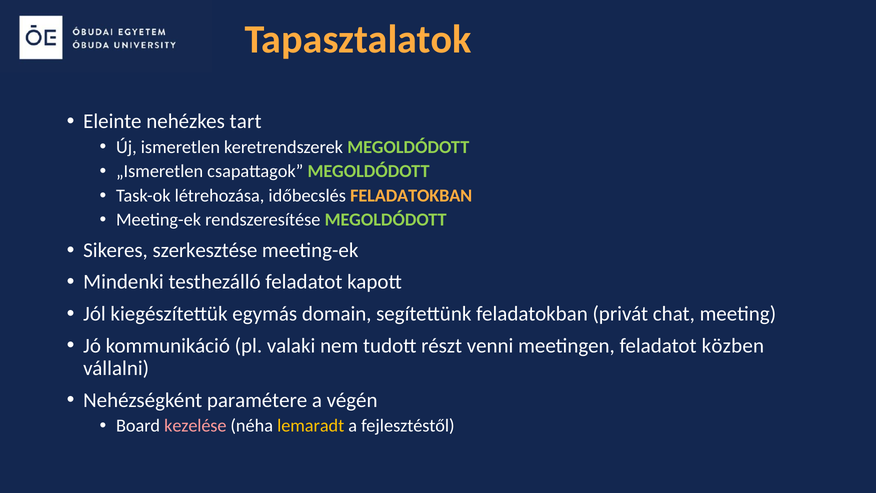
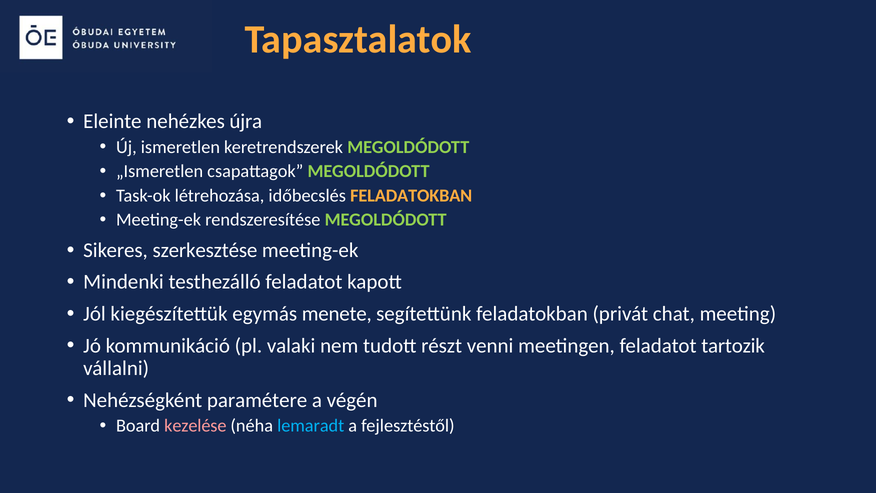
tart: tart -> újra
domain: domain -> menete
közben: közben -> tartozik
lemaradt colour: yellow -> light blue
